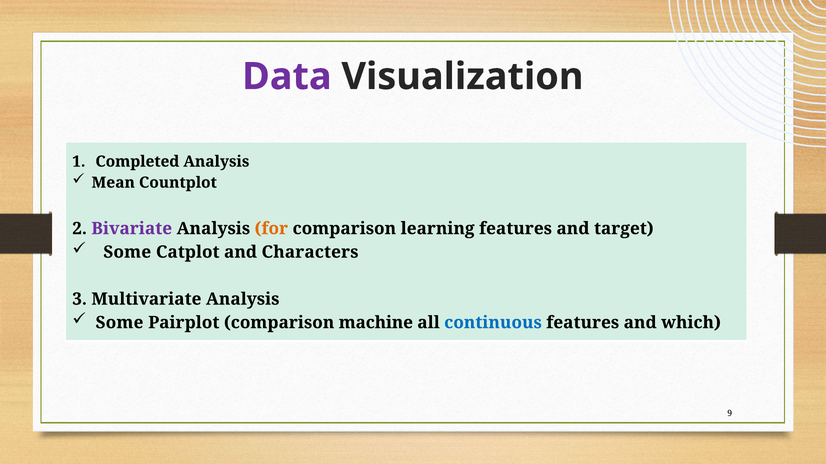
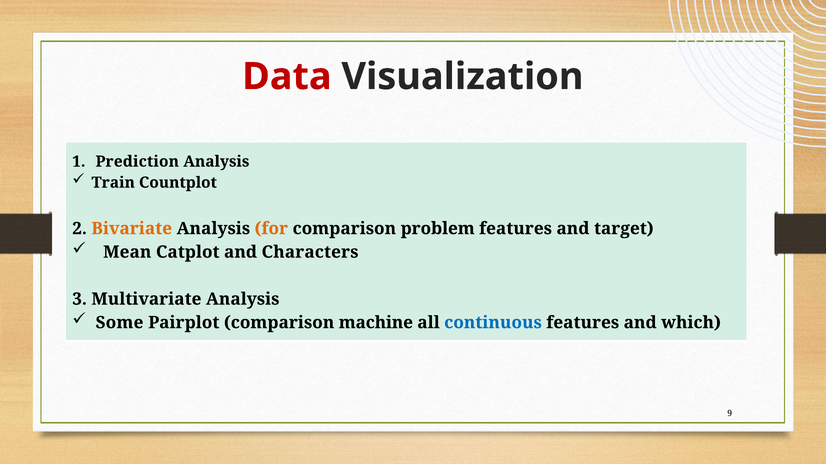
Data colour: purple -> red
Completed: Completed -> Prediction
Mean: Mean -> Train
Bivariate colour: purple -> orange
learning: learning -> problem
Some at (127, 252): Some -> Mean
